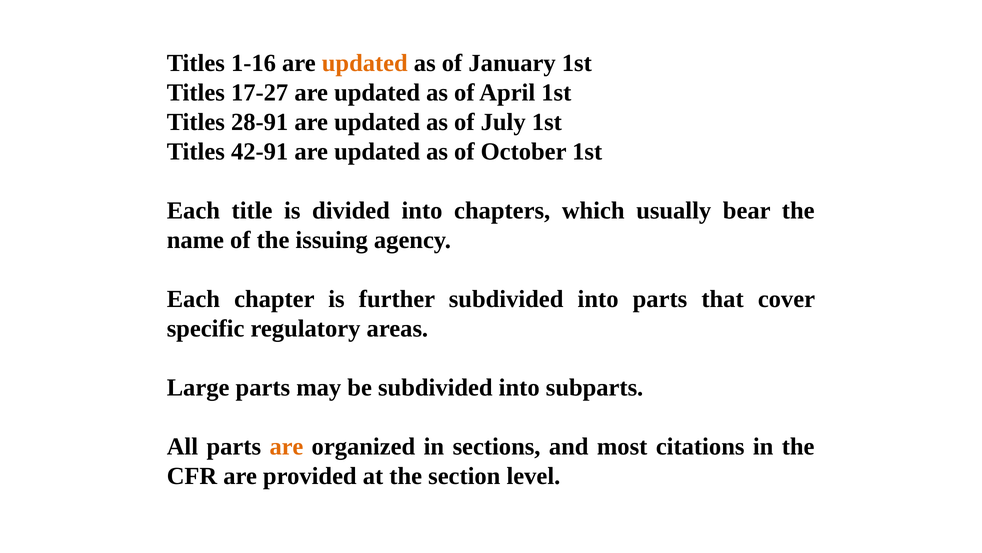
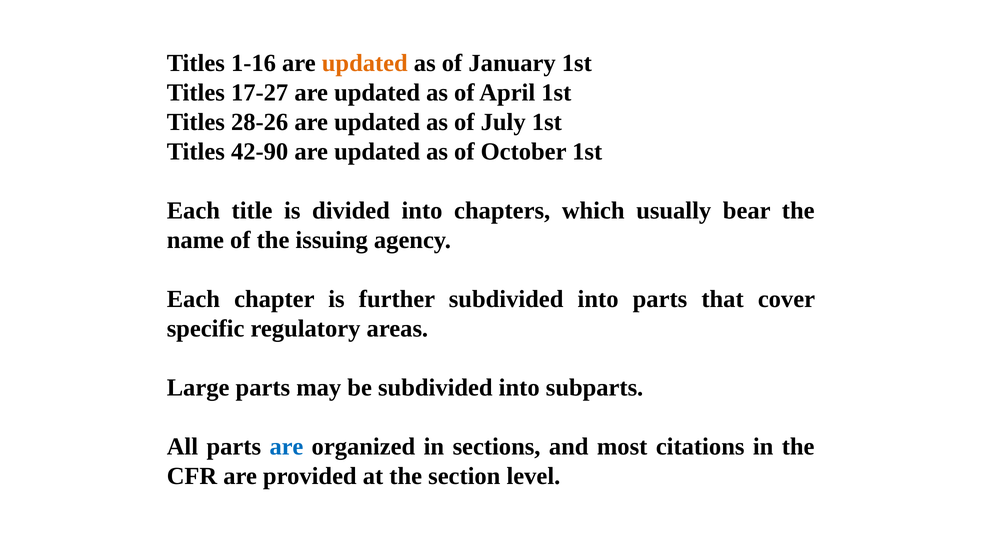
28-91: 28-91 -> 28-26
42-91: 42-91 -> 42-90
are at (286, 446) colour: orange -> blue
